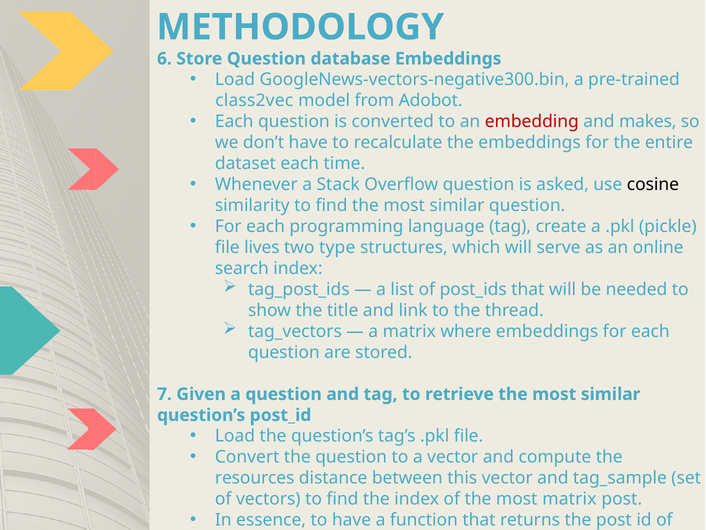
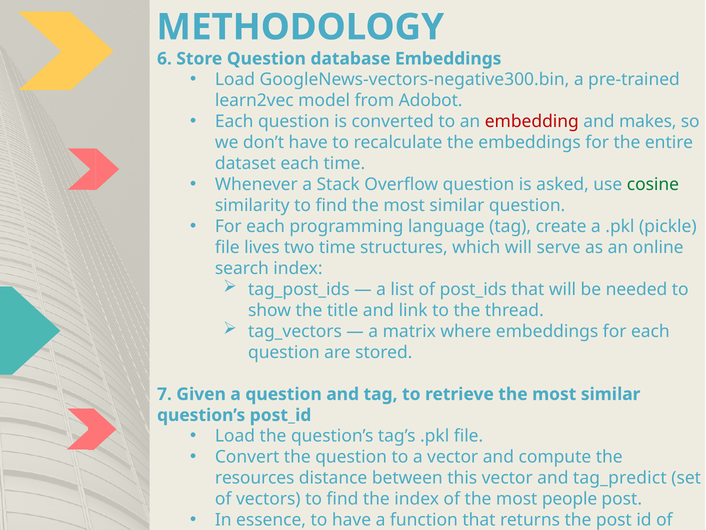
class2vec: class2vec -> learn2vec
cosine colour: black -> green
two type: type -> time
tag_sample: tag_sample -> tag_predict
most matrix: matrix -> people
